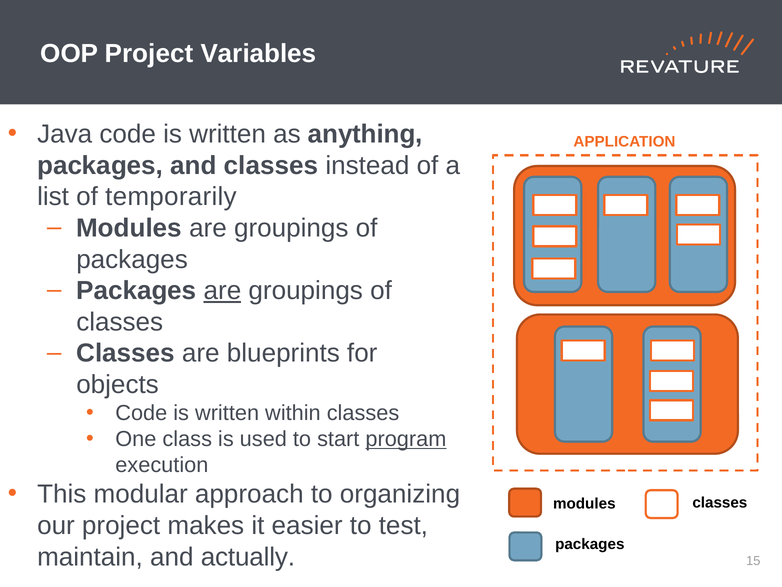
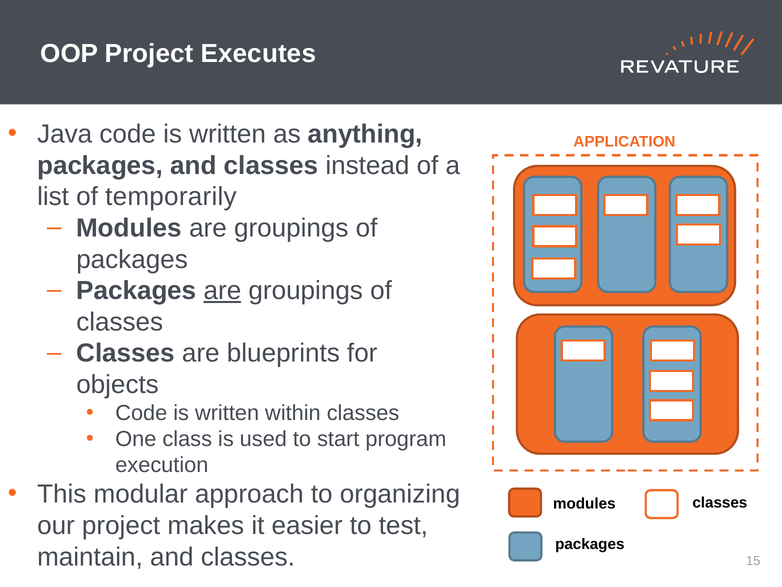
Variables: Variables -> Executes
program underline: present -> none
maintain and actually: actually -> classes
